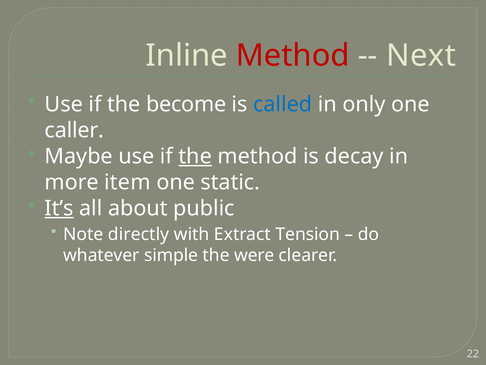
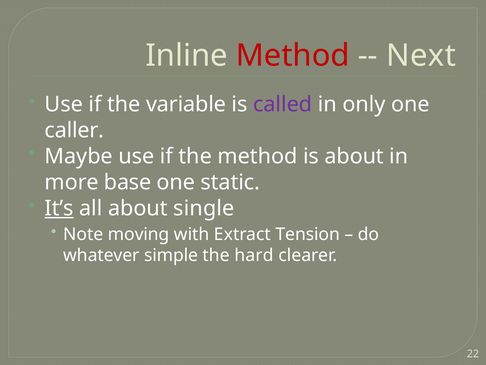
become: become -> variable
called colour: blue -> purple
the at (195, 156) underline: present -> none
is decay: decay -> about
item: item -> base
public: public -> single
directly: directly -> moving
were: were -> hard
